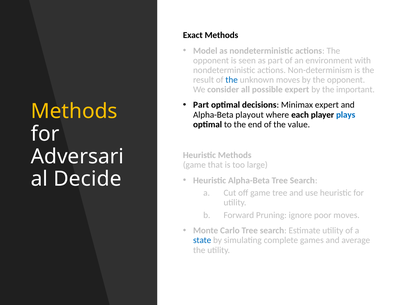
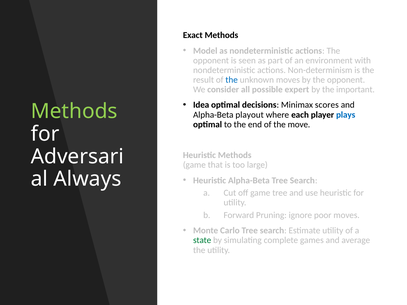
Part at (201, 105): Part -> Idea
Minimax expert: expert -> scores
Methods at (74, 111) colour: yellow -> light green
value: value -> move
Decide: Decide -> Always
state colour: blue -> green
